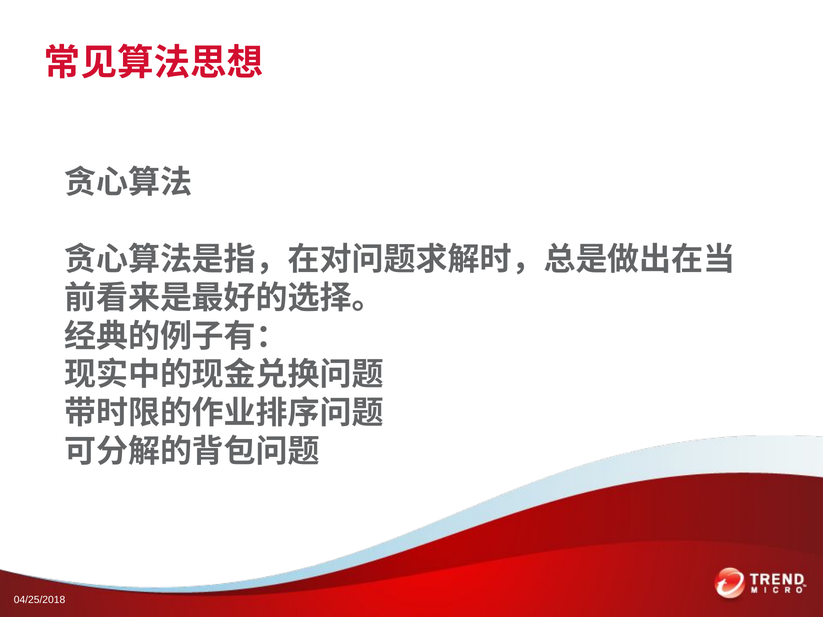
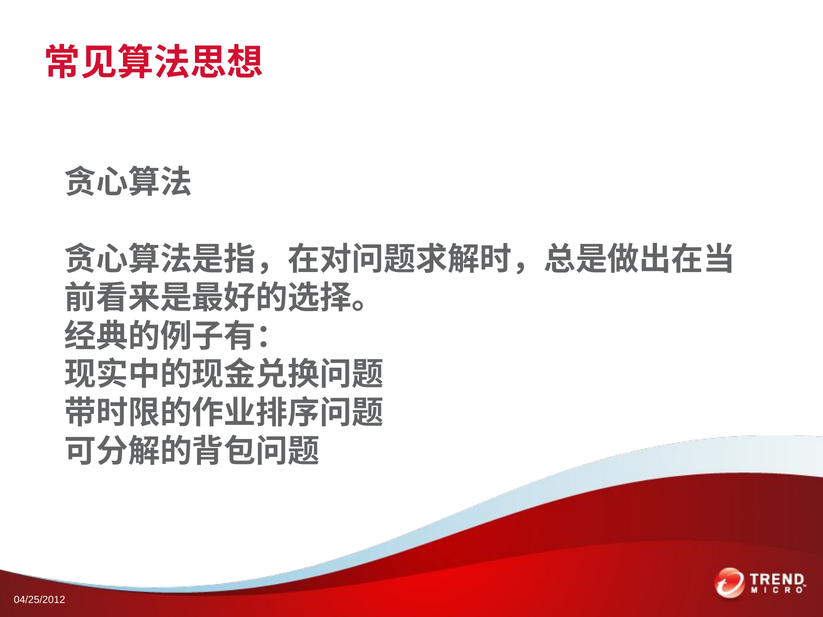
04/25/2018: 04/25/2018 -> 04/25/2012
